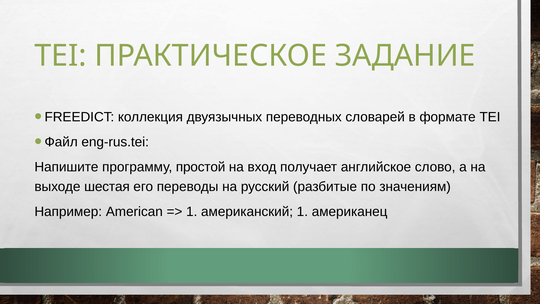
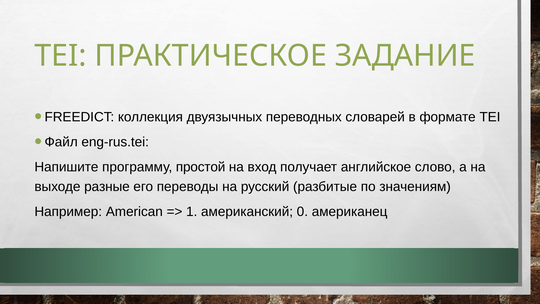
шестая: шестая -> разные
американский 1: 1 -> 0
